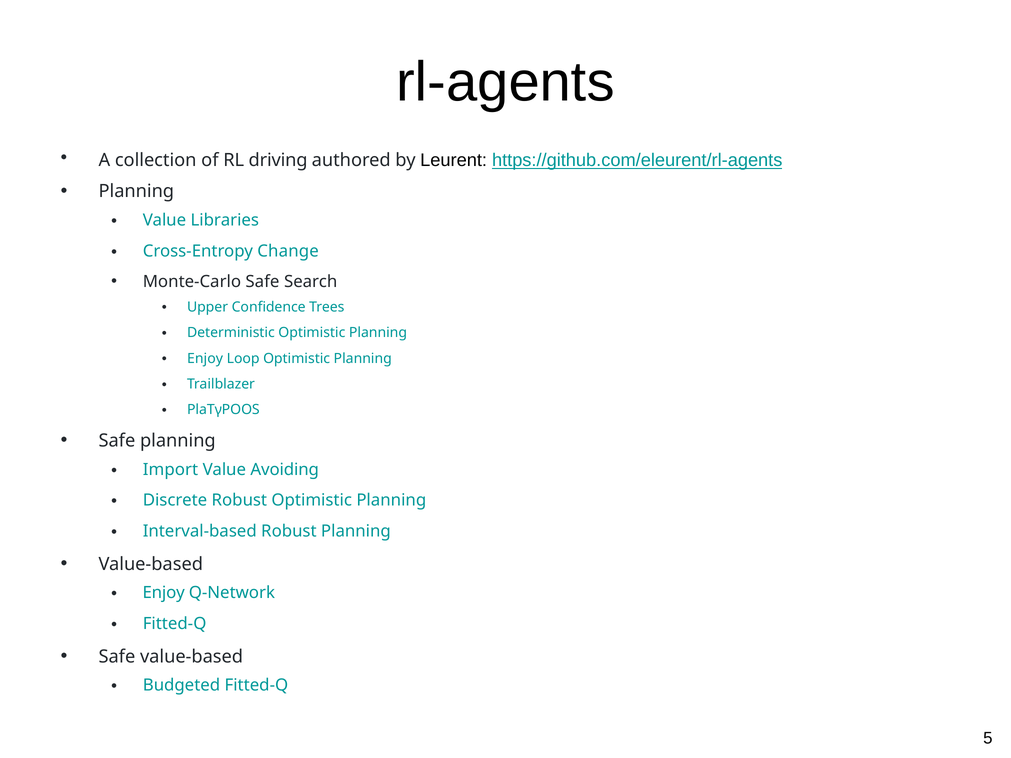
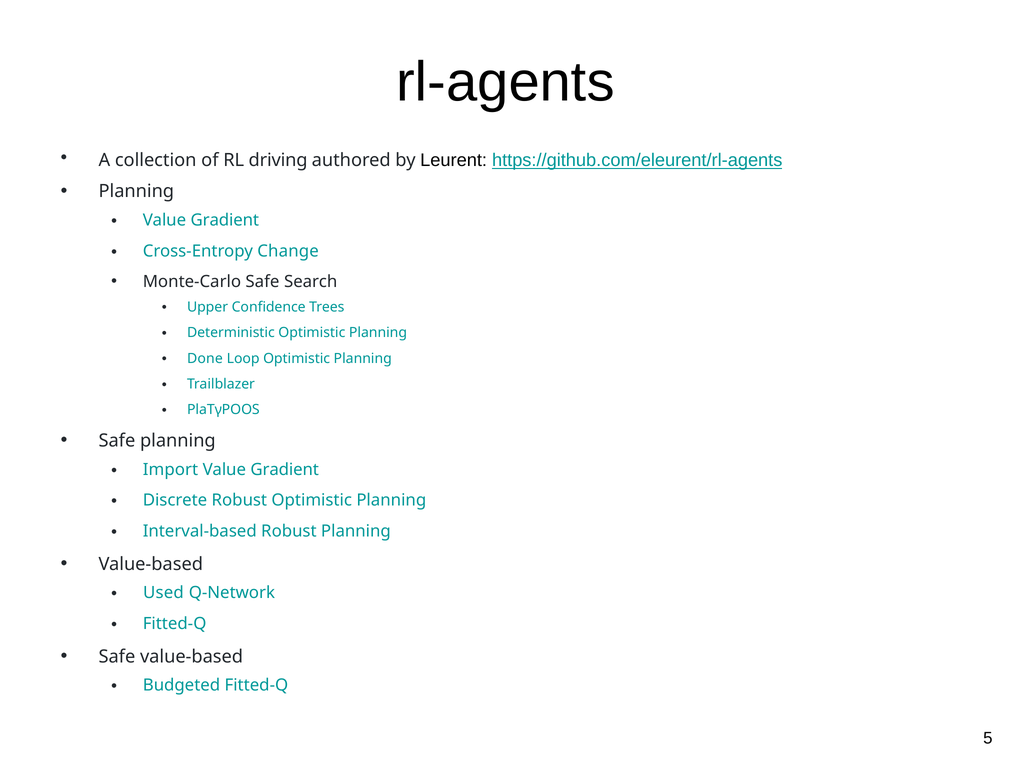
Libraries at (225, 220): Libraries -> Gradient
Enjoy at (205, 358): Enjoy -> Done
Avoiding at (285, 470): Avoiding -> Gradient
Enjoy at (164, 593): Enjoy -> Used
